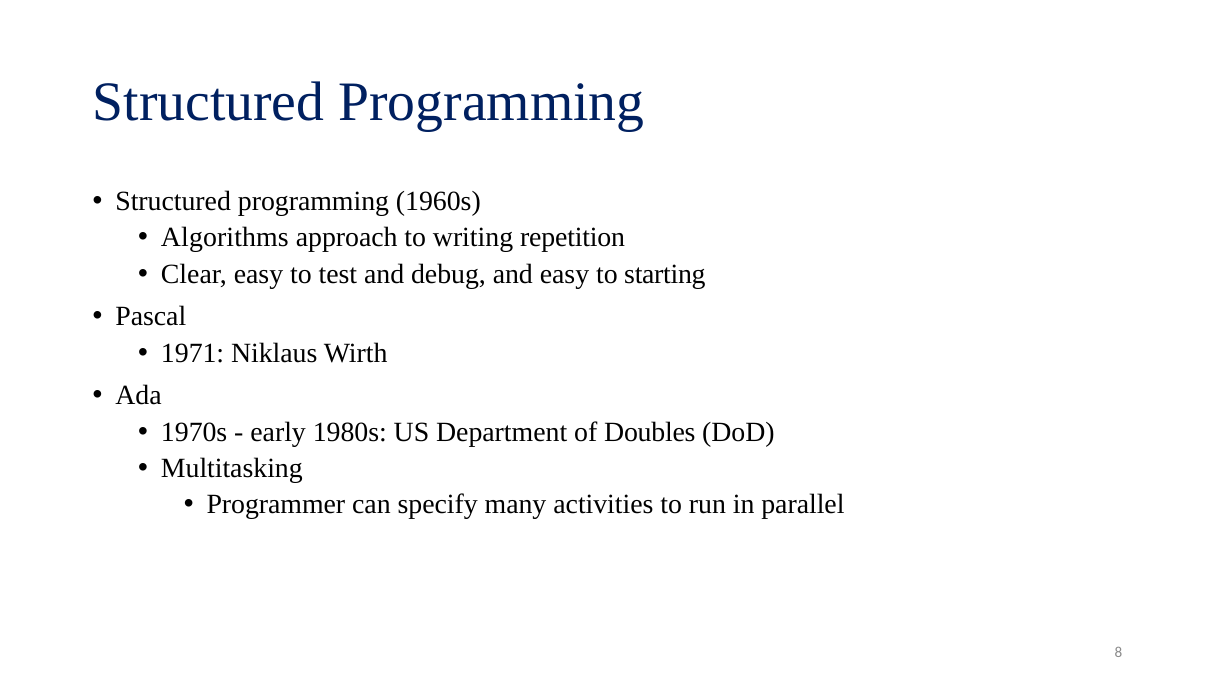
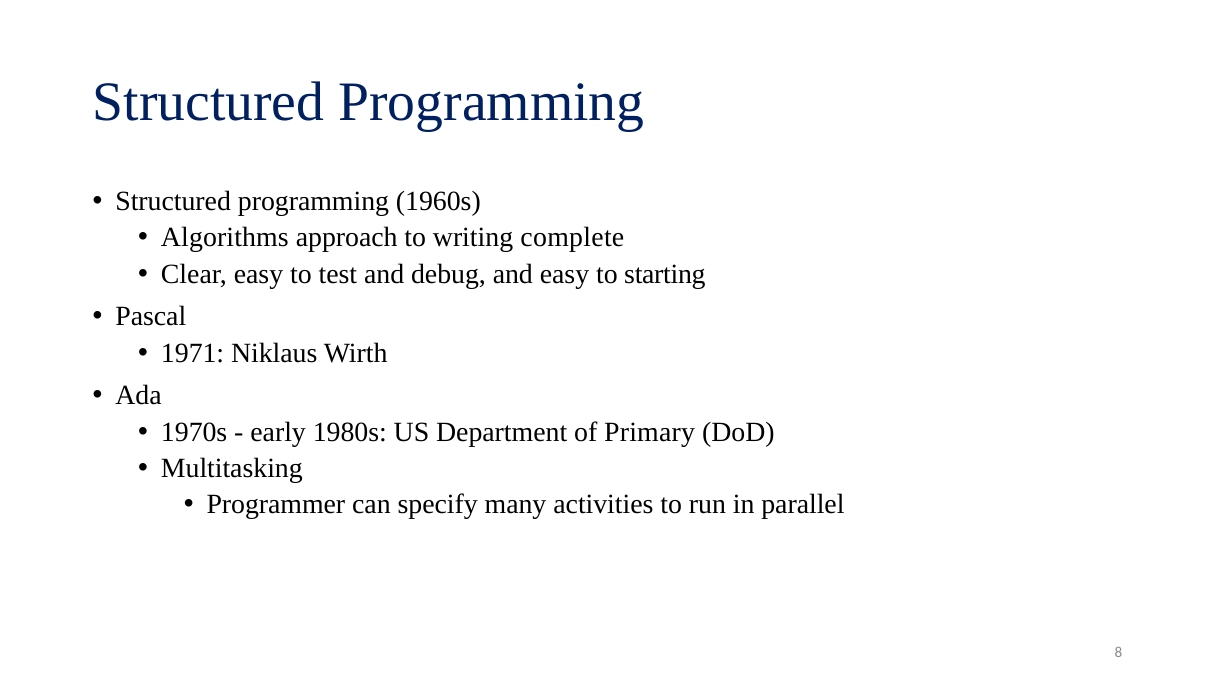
repetition: repetition -> complete
Doubles: Doubles -> Primary
